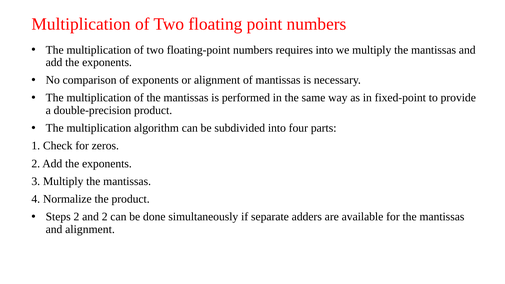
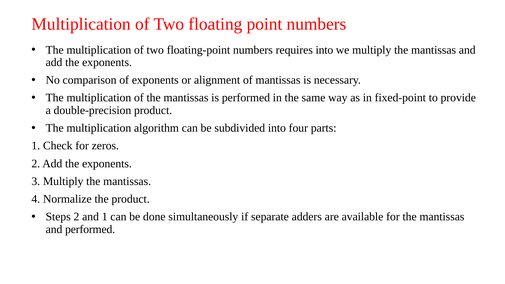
and 2: 2 -> 1
and alignment: alignment -> performed
